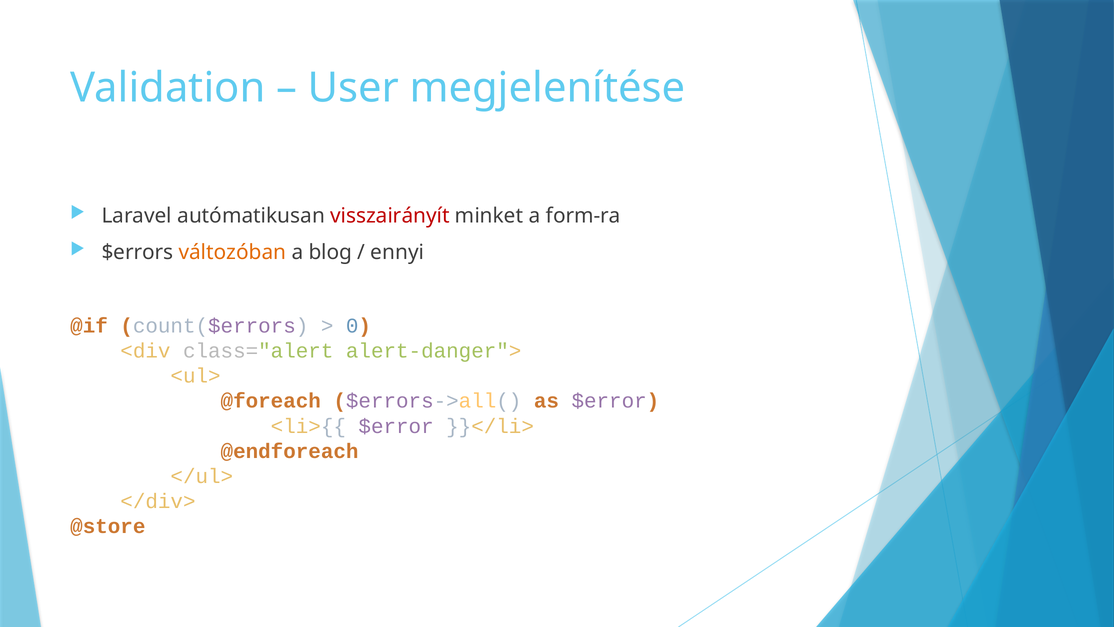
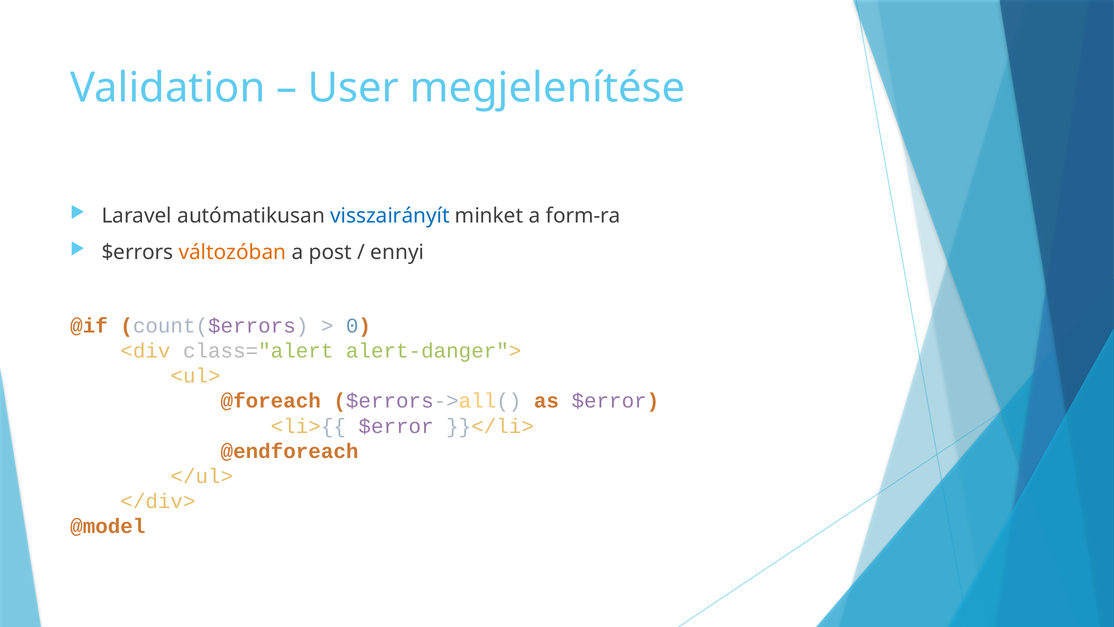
visszairányít colour: red -> blue
blog: blog -> post
@store: @store -> @model
